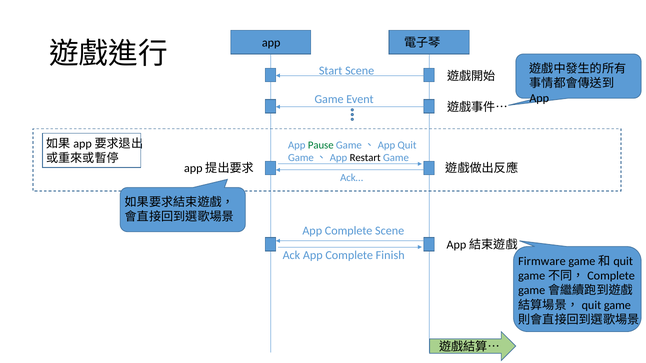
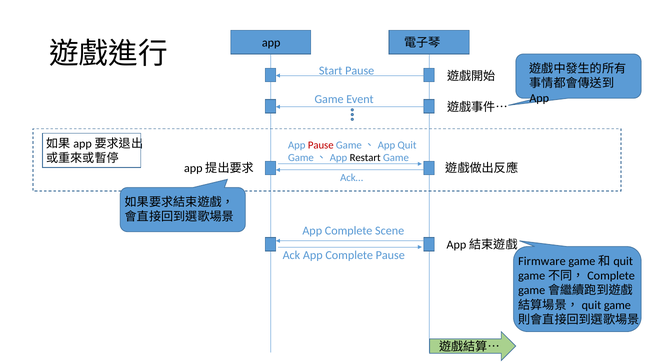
Start Scene: Scene -> Pause
Pause at (321, 145) colour: green -> red
Complete Finish: Finish -> Pause
